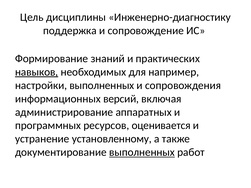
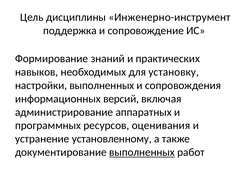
Инженерно-диагностику: Инженерно-диагностику -> Инженерно-инструмент
навыков underline: present -> none
например: например -> установку
оценивается: оценивается -> оценивания
